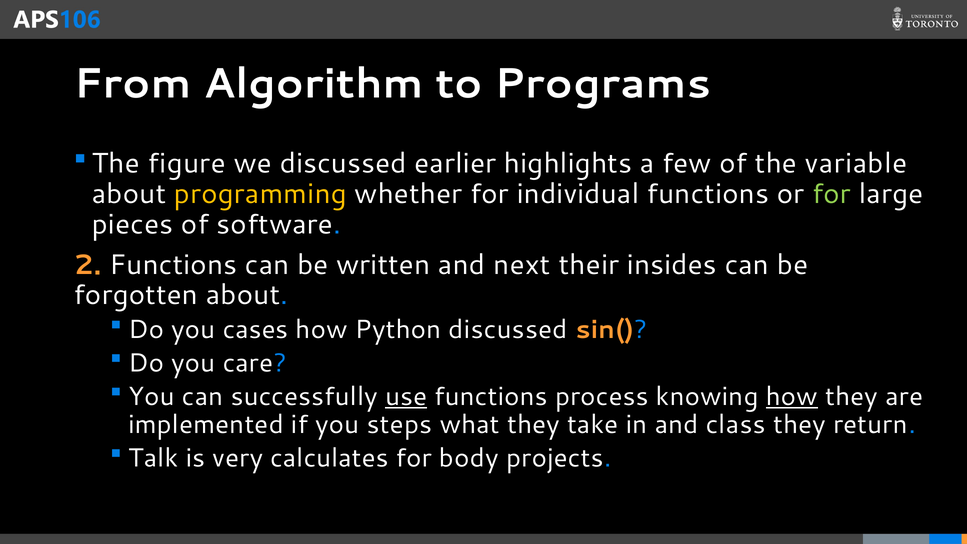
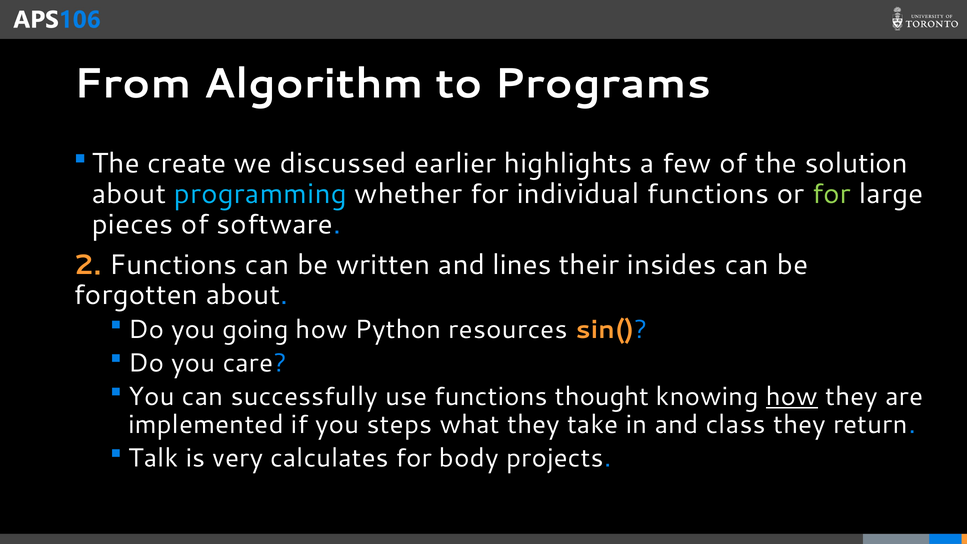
figure: figure -> create
variable: variable -> solution
programming colour: yellow -> light blue
next: next -> lines
cases: cases -> going
Python discussed: discussed -> resources
use underline: present -> none
process: process -> thought
